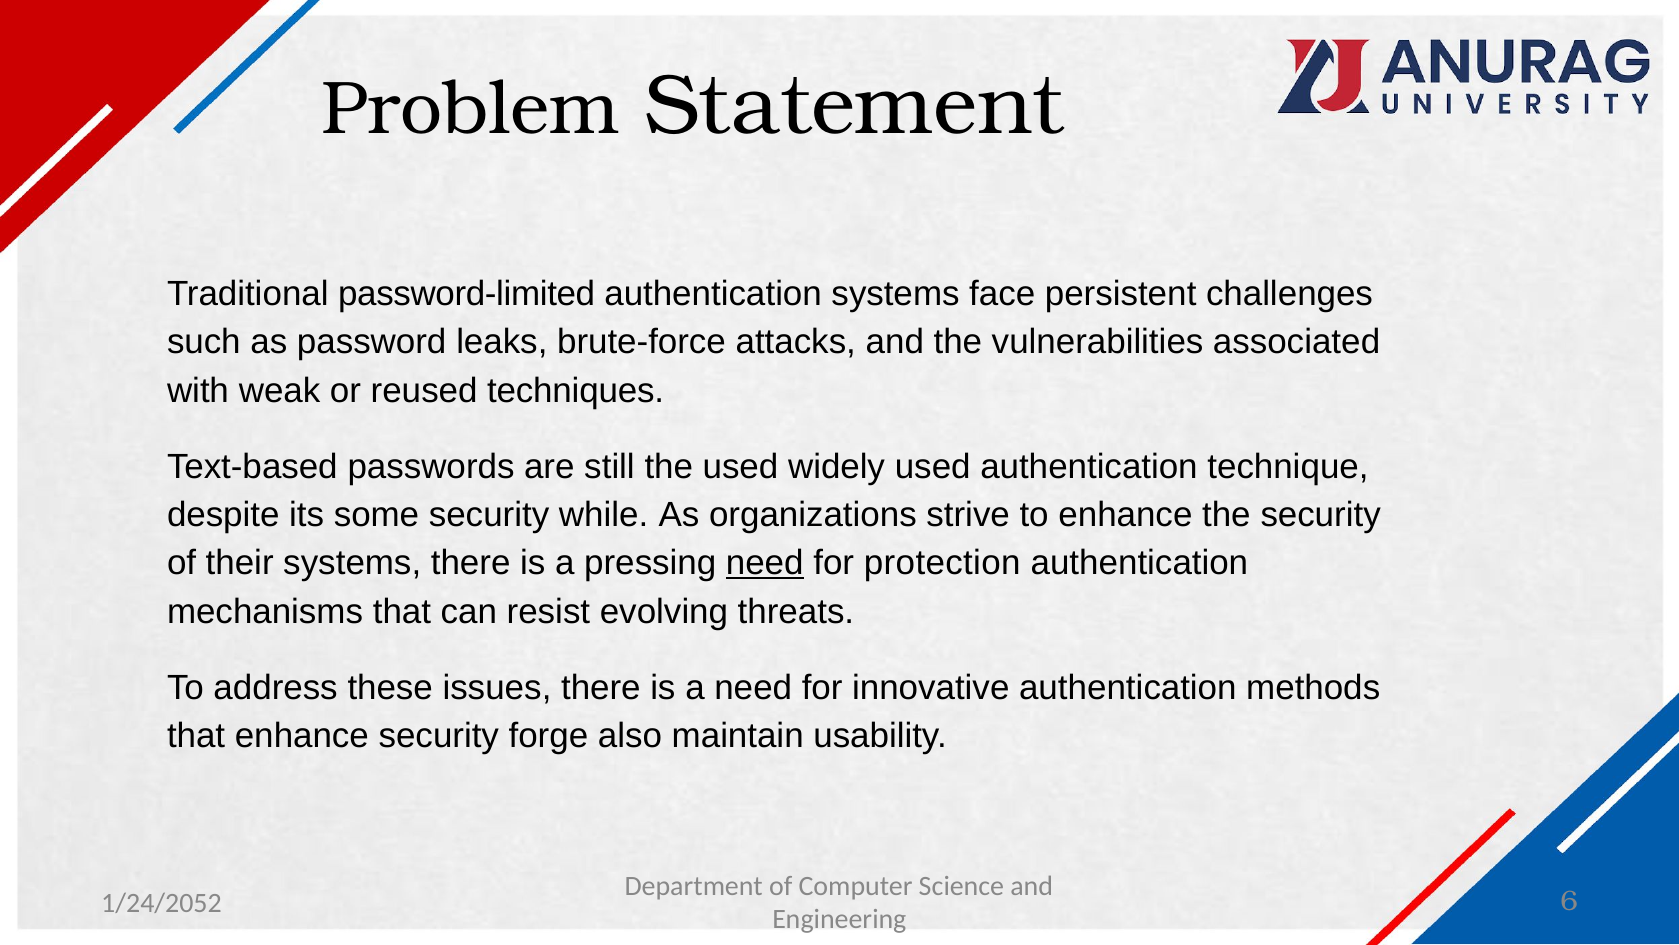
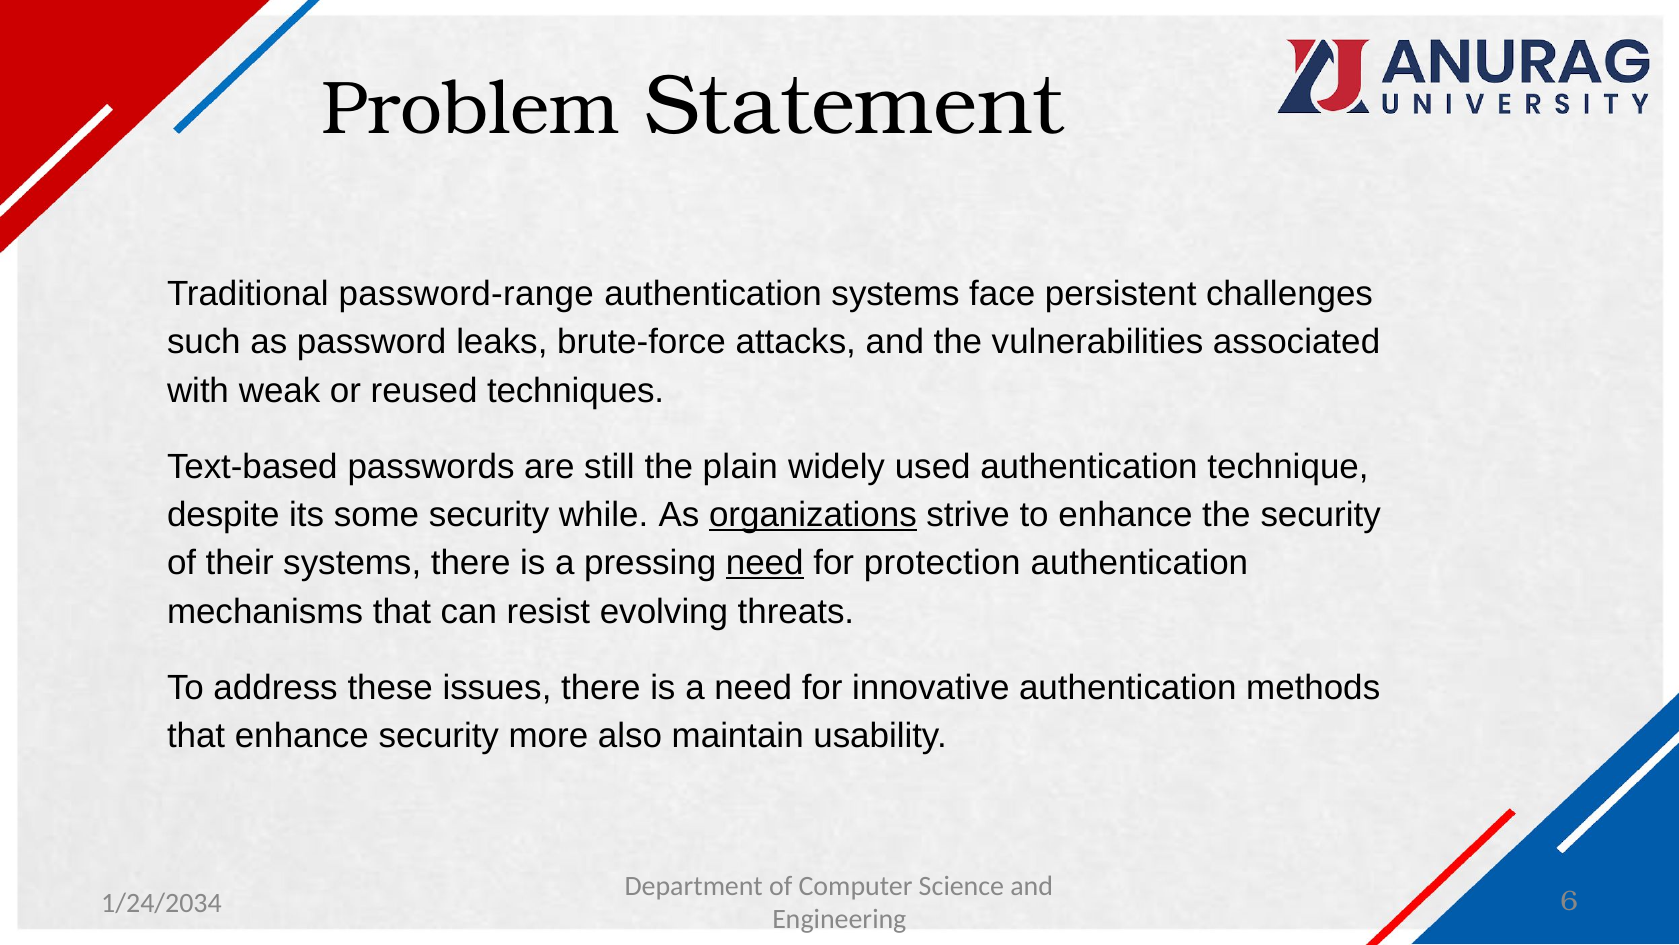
password-limited: password-limited -> password-range
the used: used -> plain
organizations underline: none -> present
forge: forge -> more
1/24/2052: 1/24/2052 -> 1/24/2034
